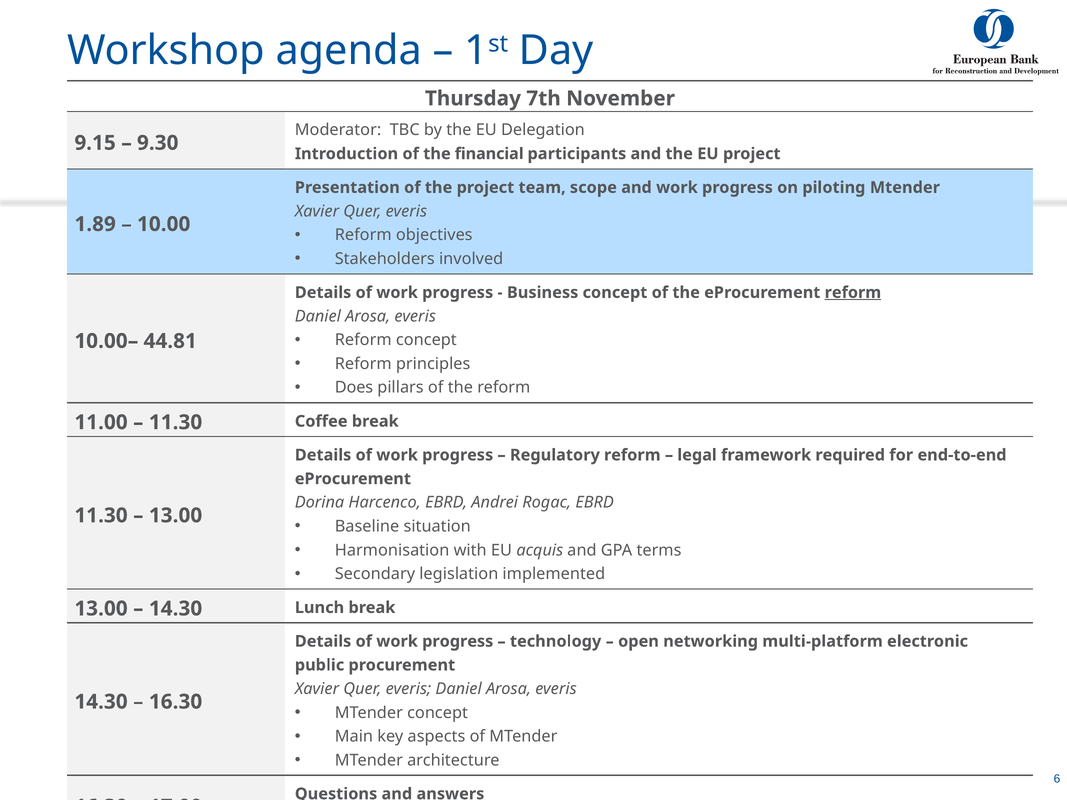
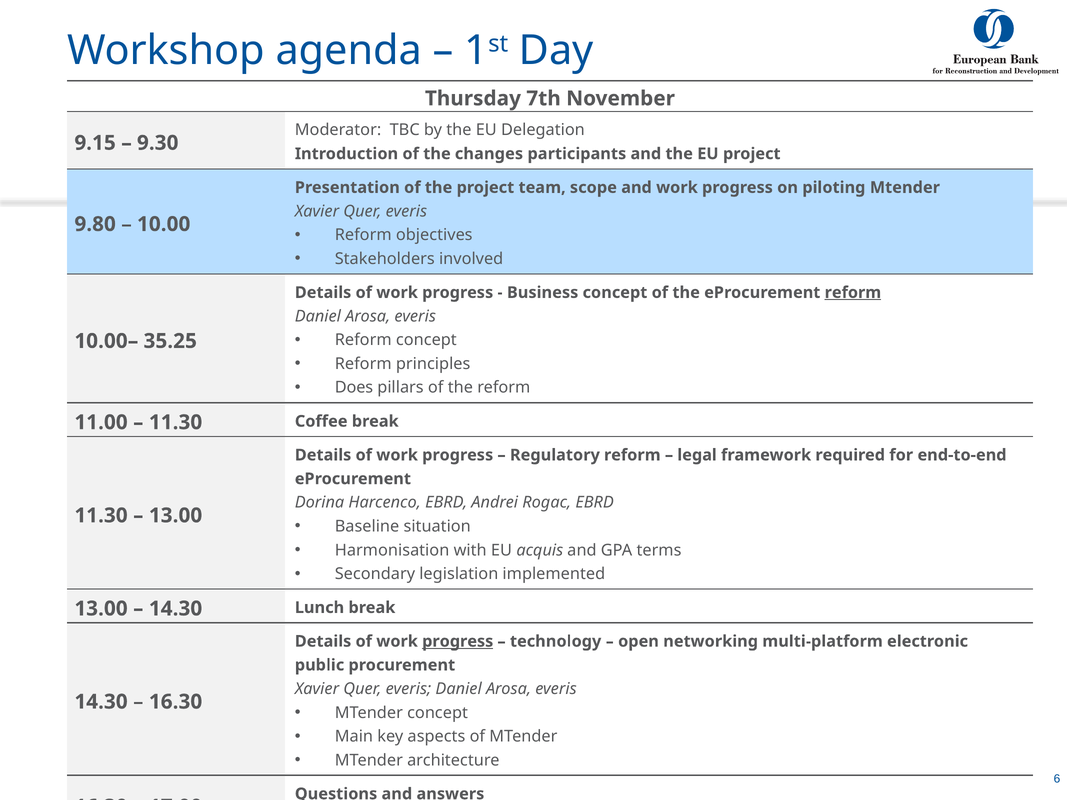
financial: financial -> changes
1.89: 1.89 -> 9.80
44.81: 44.81 -> 35.25
progress at (458, 642) underline: none -> present
